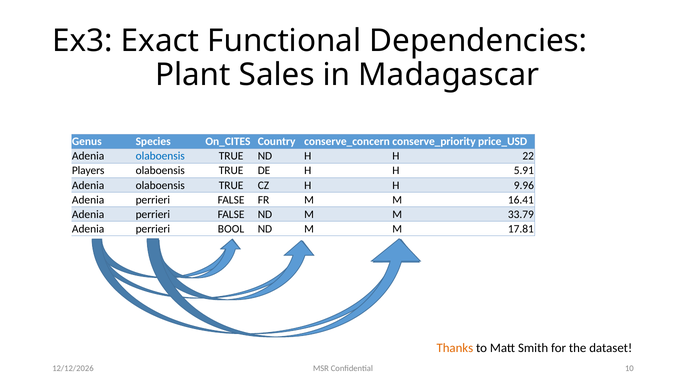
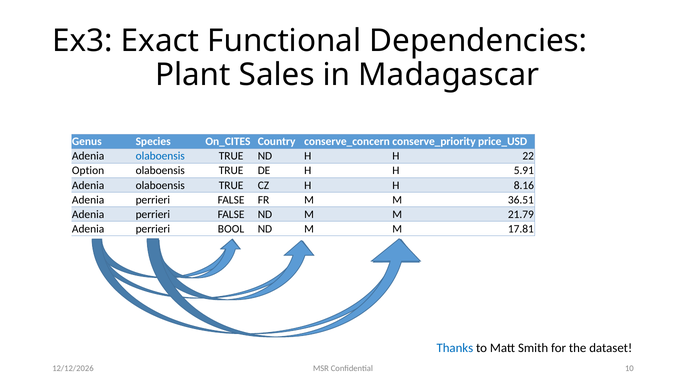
Players: Players -> Option
9.96: 9.96 -> 8.16
16.41: 16.41 -> 36.51
33.79: 33.79 -> 21.79
Thanks colour: orange -> blue
